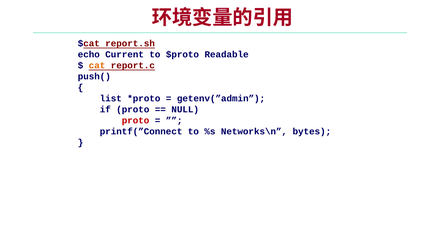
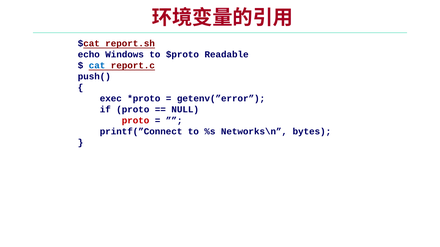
Current: Current -> Windows
cat colour: orange -> blue
list: list -> exec
getenv(”admin: getenv(”admin -> getenv(”error
